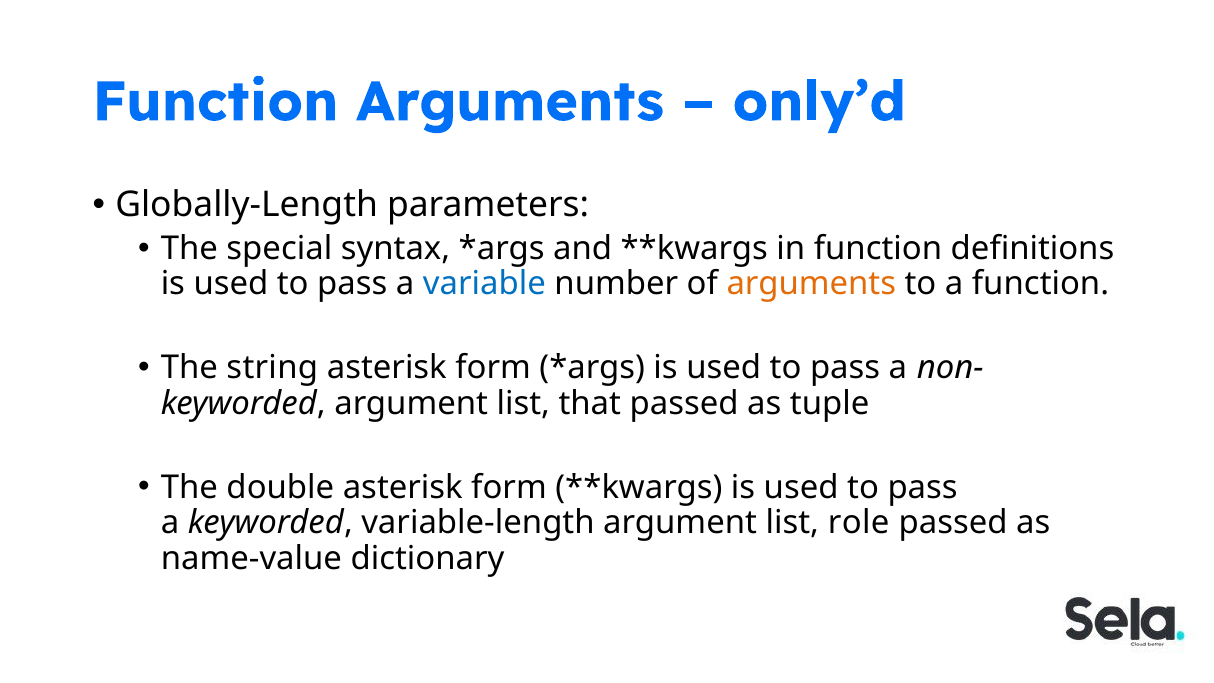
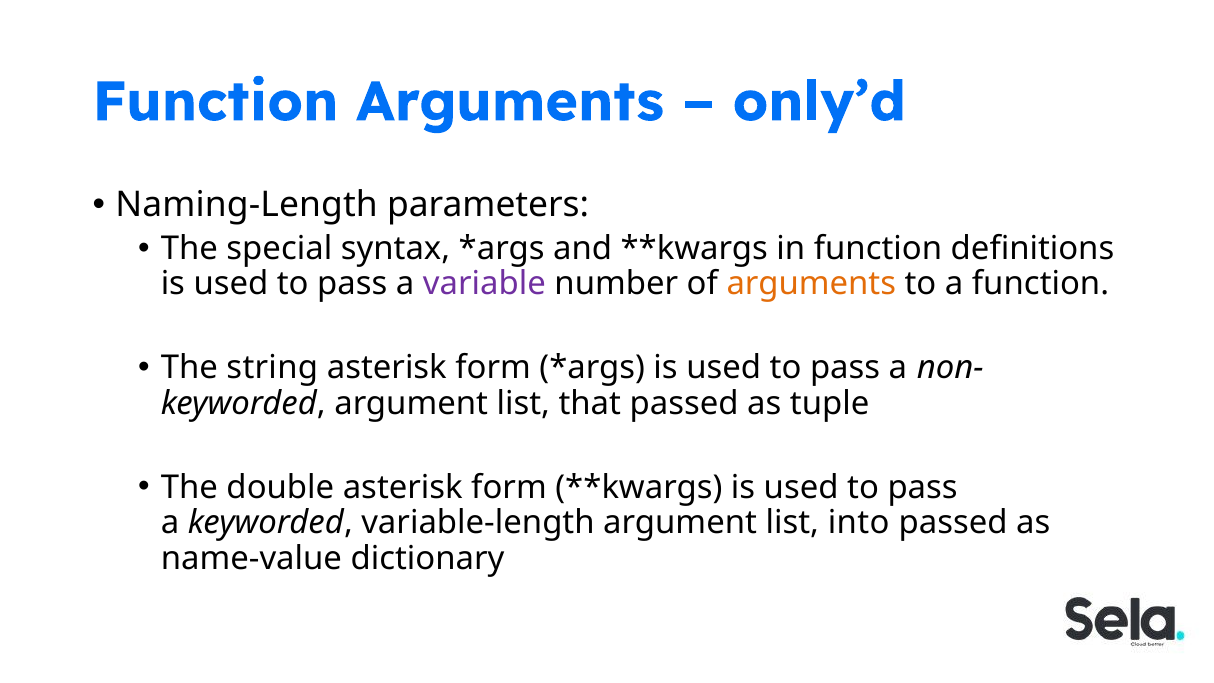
Globally-Length: Globally-Length -> Naming-Length
variable colour: blue -> purple
role: role -> into
